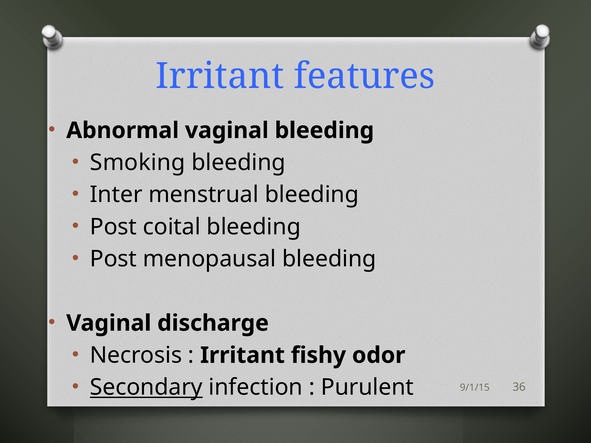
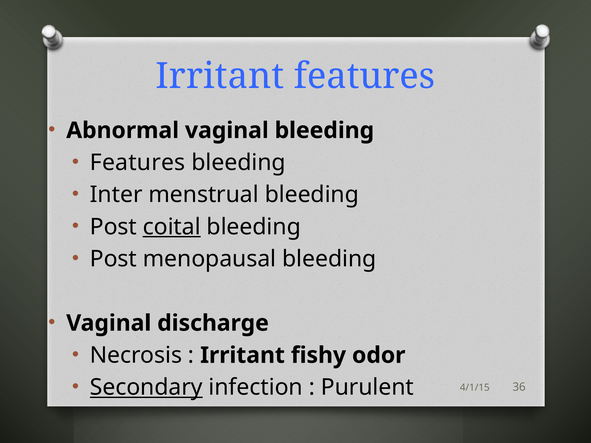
Smoking at (138, 163): Smoking -> Features
coital underline: none -> present
9/1/15: 9/1/15 -> 4/1/15
